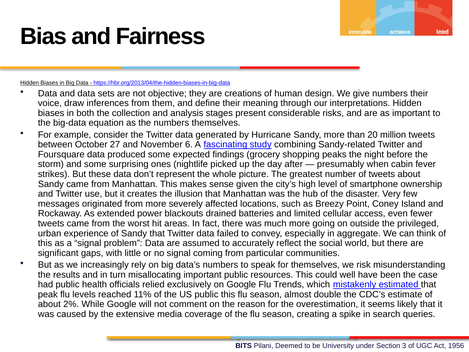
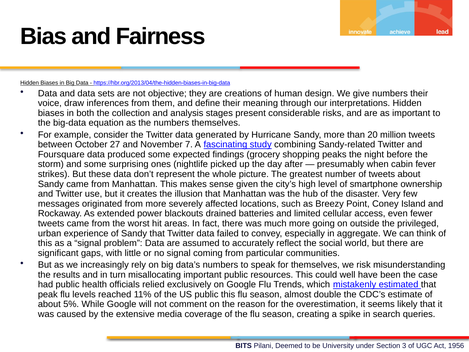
6: 6 -> 7
2%: 2% -> 5%
